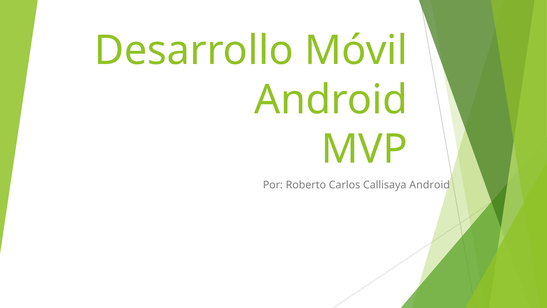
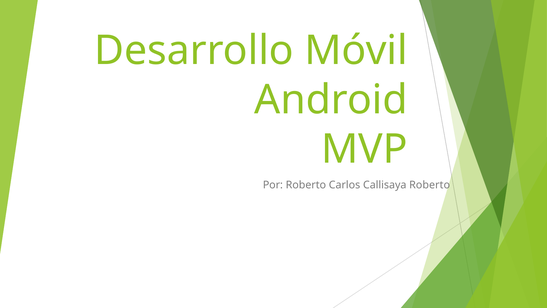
Callisaya Android: Android -> Roberto
